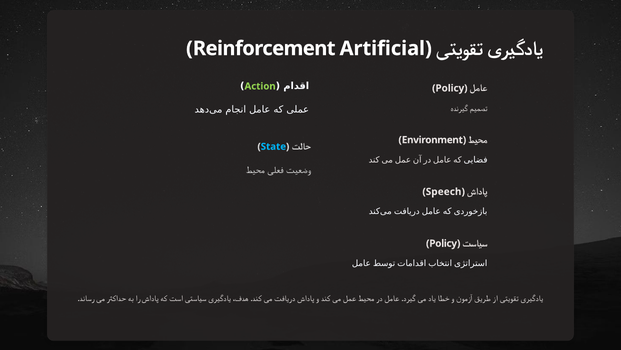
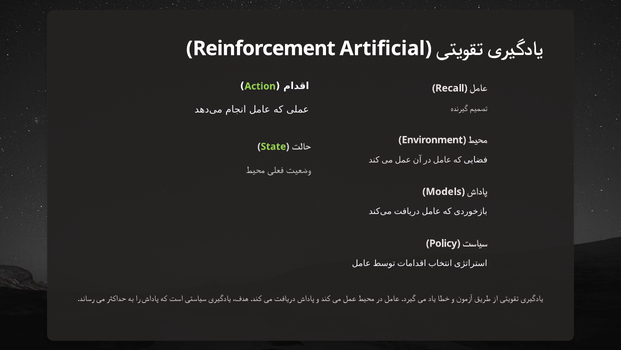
Policy at (450, 88): Policy -> Recall
State colour: light blue -> light green
Speech: Speech -> Models
